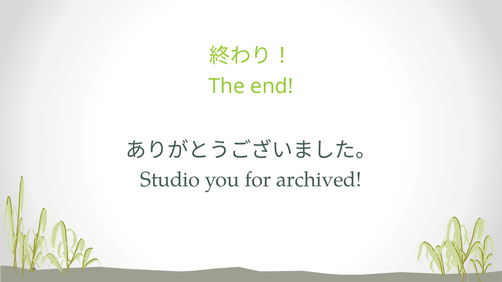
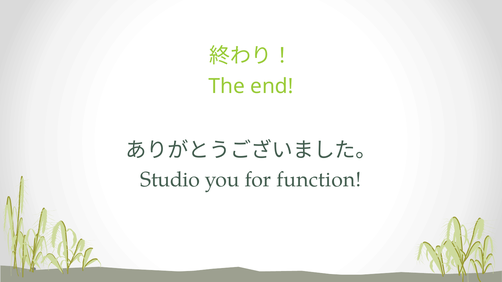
archived: archived -> function
